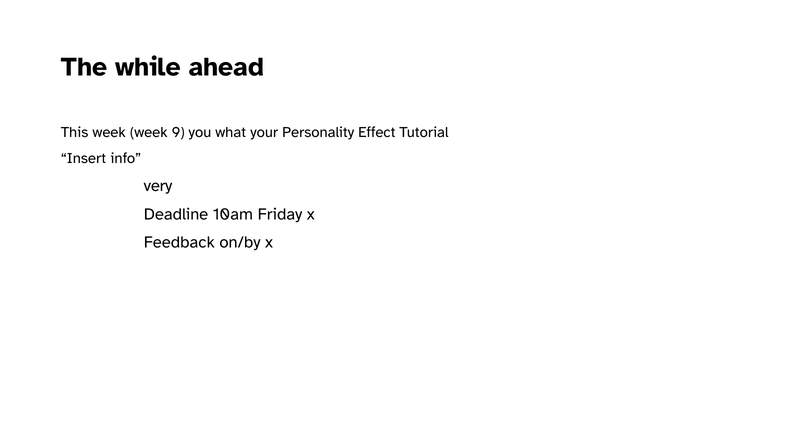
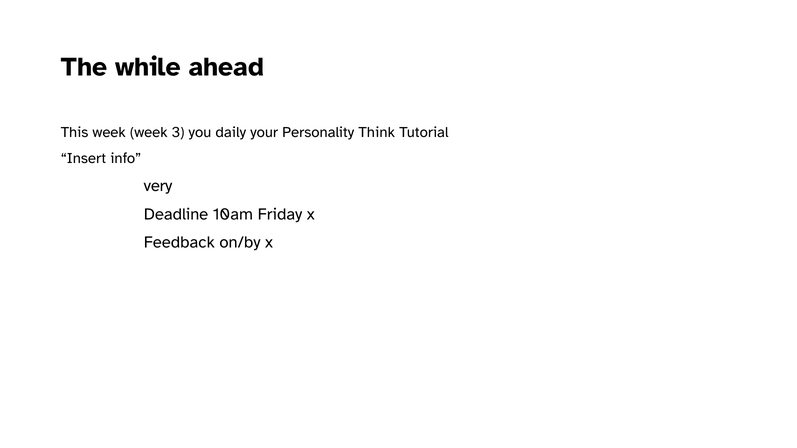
9: 9 -> 3
what: what -> daily
Effect: Effect -> Think
